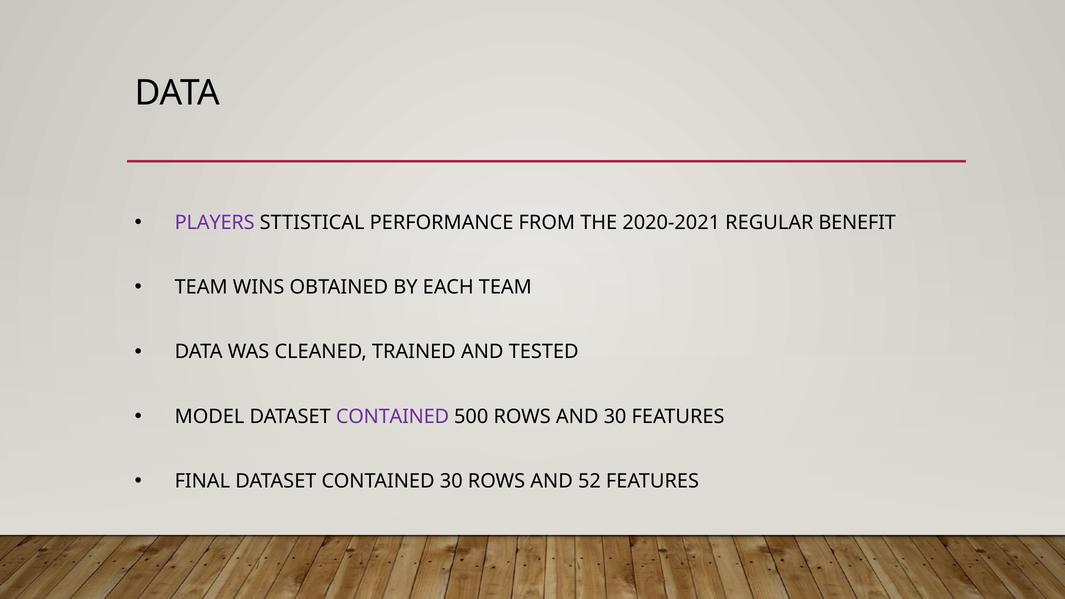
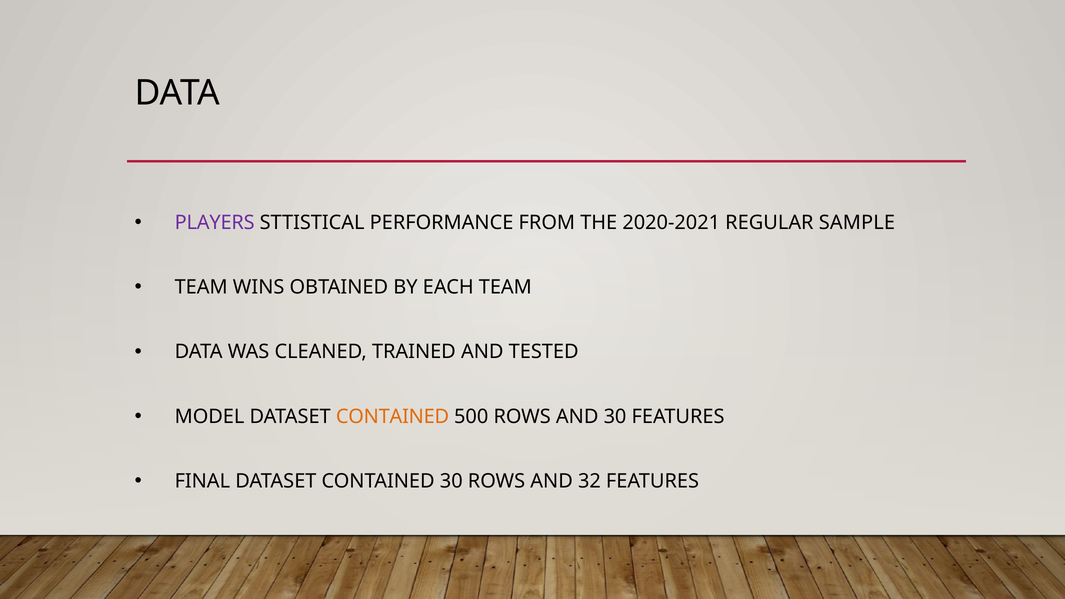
BENEFIT: BENEFIT -> SAMPLE
CONTAINED at (393, 416) colour: purple -> orange
52: 52 -> 32
